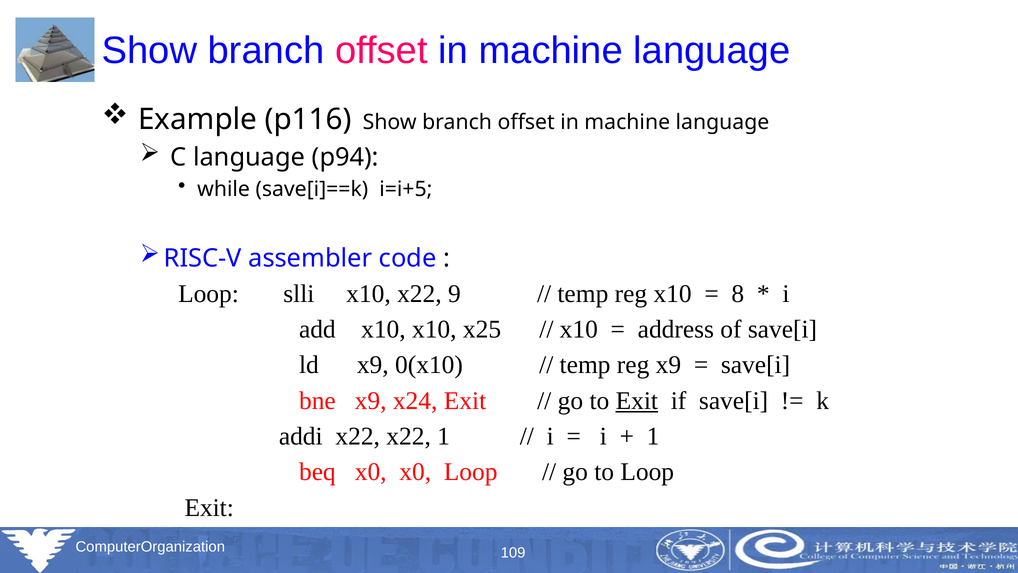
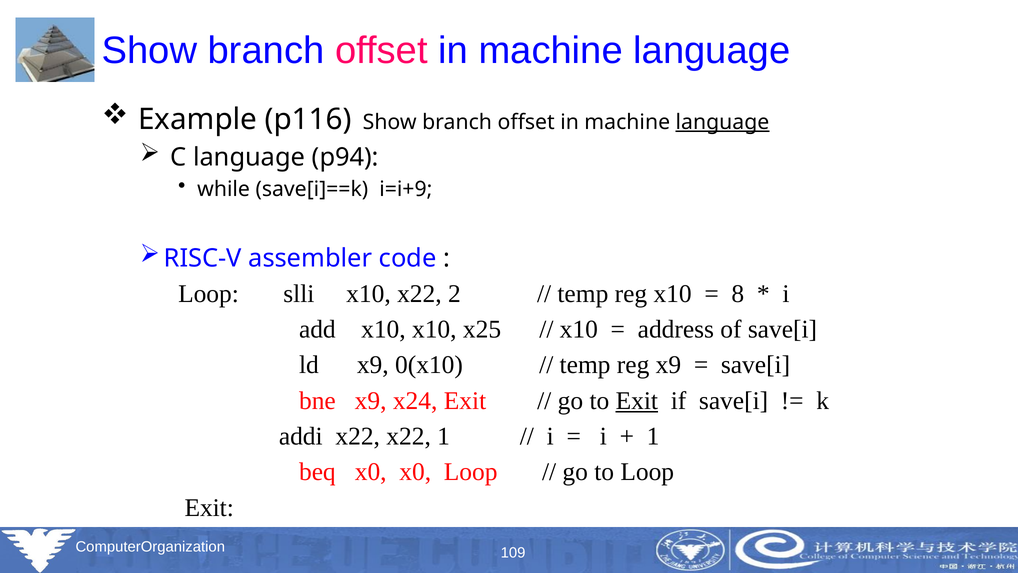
language at (722, 122) underline: none -> present
i=i+5: i=i+5 -> i=i+9
9: 9 -> 2
